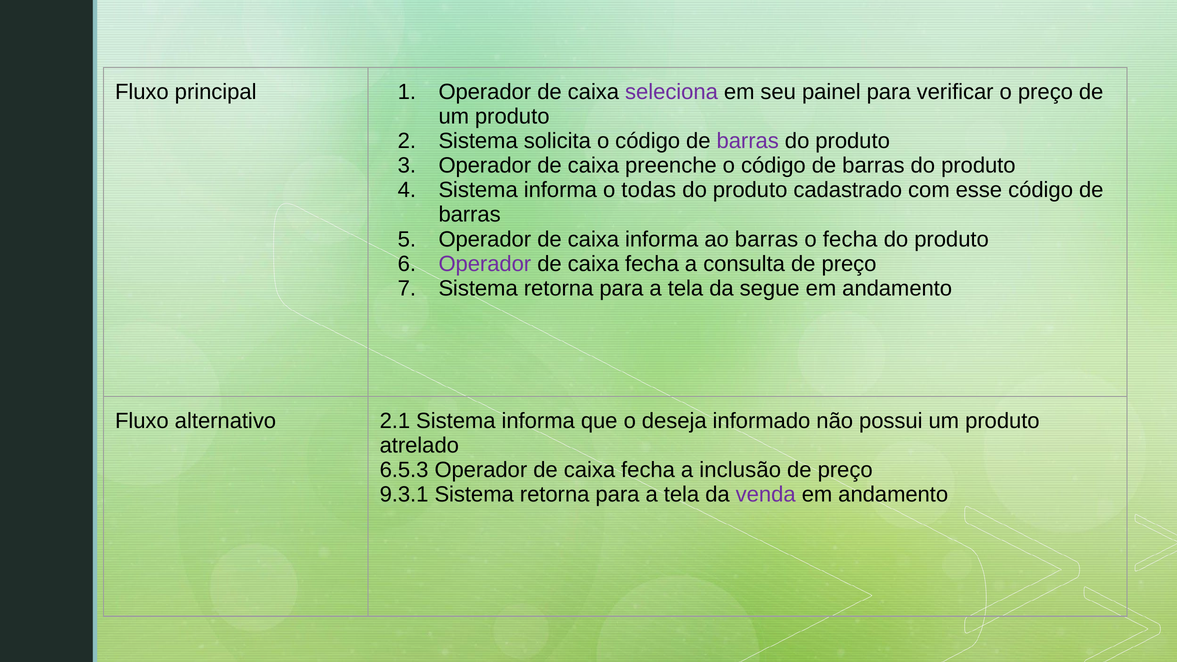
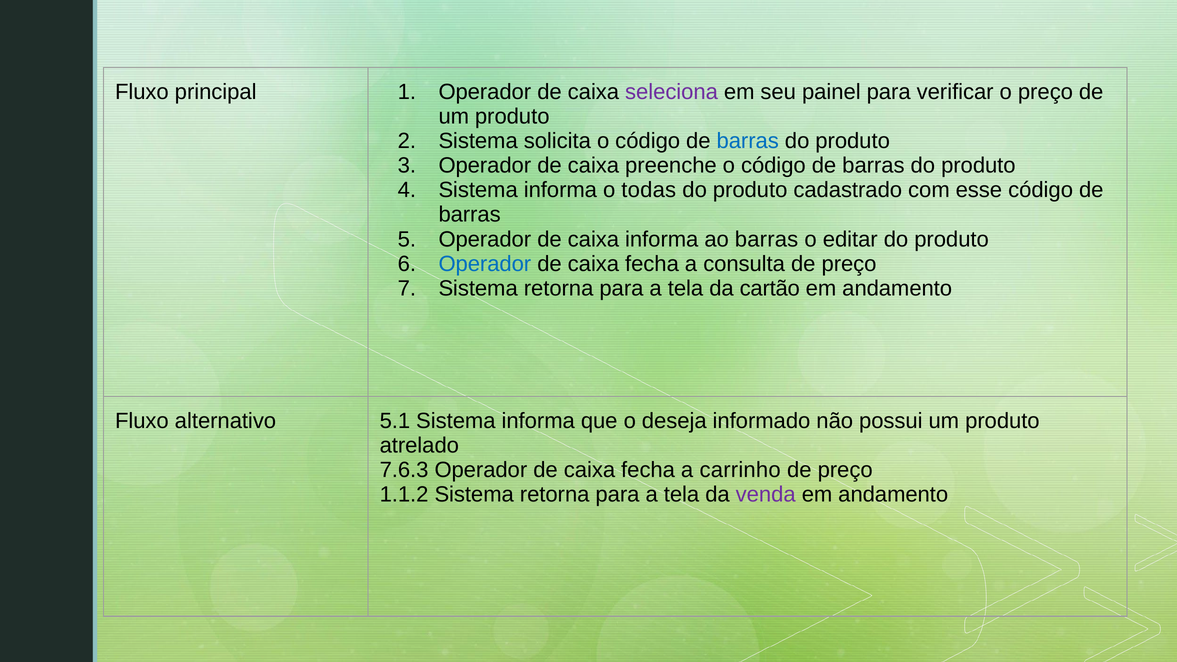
barras at (748, 141) colour: purple -> blue
o fecha: fecha -> editar
Operador at (485, 264) colour: purple -> blue
segue: segue -> cartão
2.1: 2.1 -> 5.1
6.5.3: 6.5.3 -> 7.6.3
inclusão: inclusão -> carrinho
9.3.1: 9.3.1 -> 1.1.2
